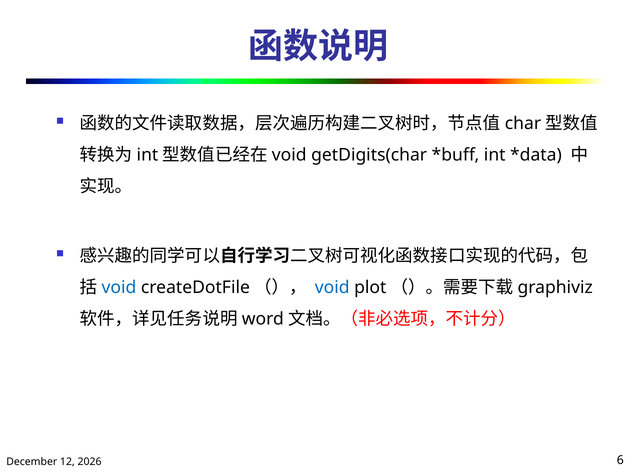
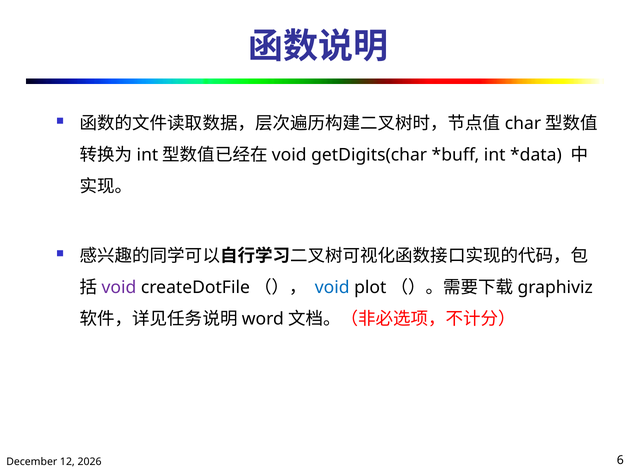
void at (119, 288) colour: blue -> purple
